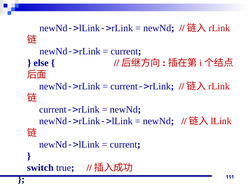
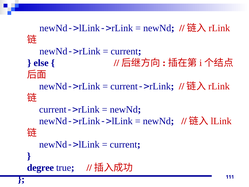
switch: switch -> degree
